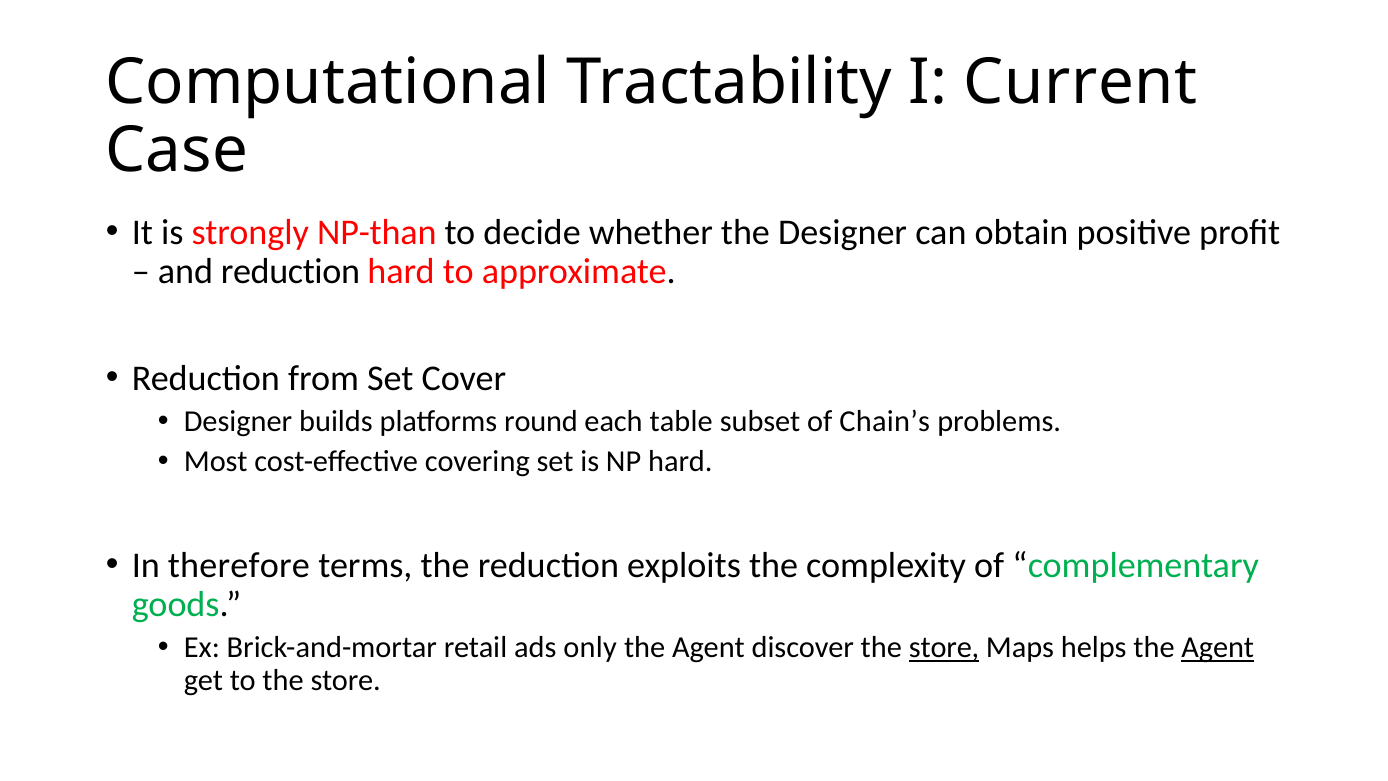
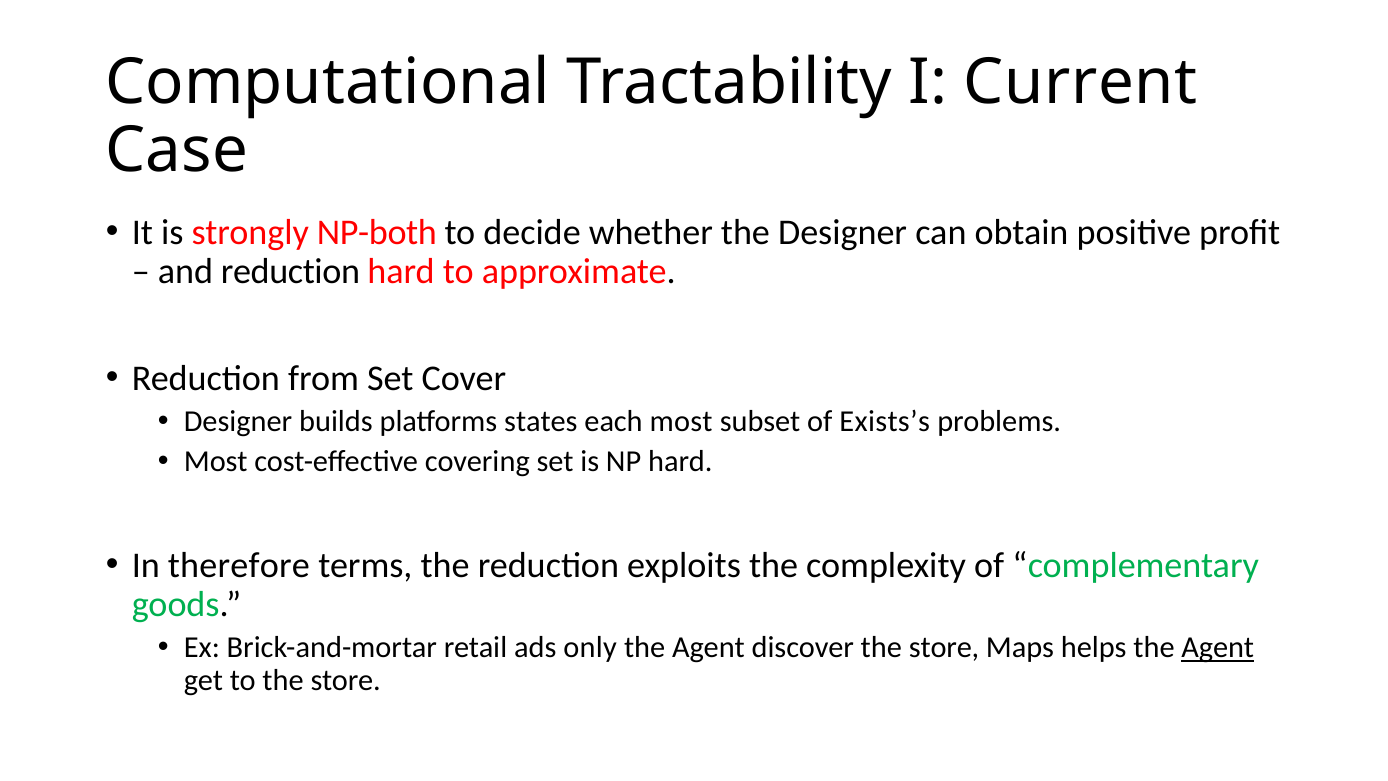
NP-than: NP-than -> NP-both
round: round -> states
each table: table -> most
Chain’s: Chain’s -> Exists’s
store at (944, 647) underline: present -> none
